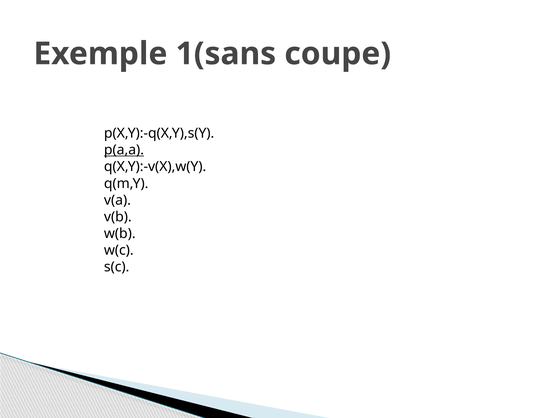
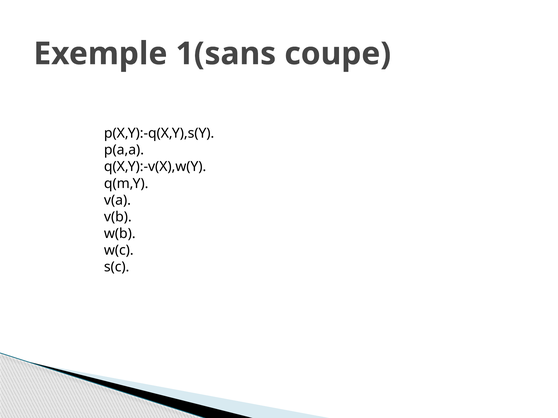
p(a,a underline: present -> none
